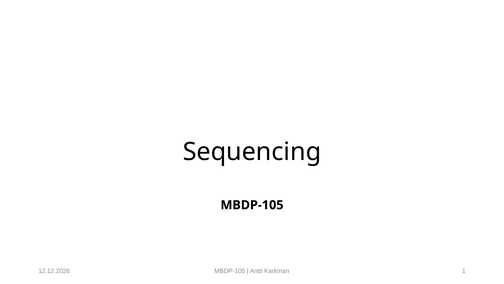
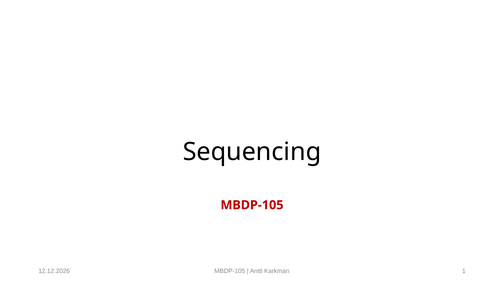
MBDP-105 at (252, 205) colour: black -> red
